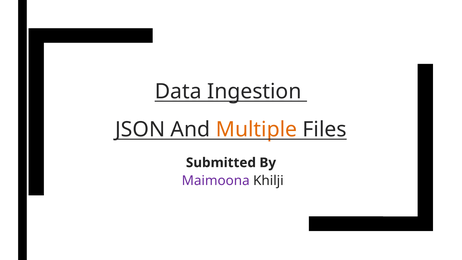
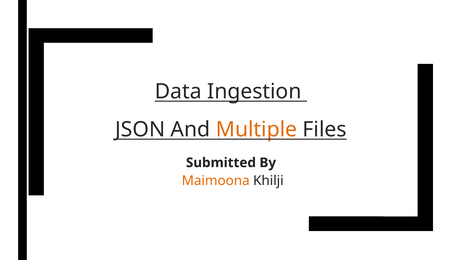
Maimoona colour: purple -> orange
